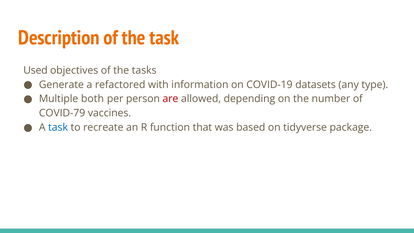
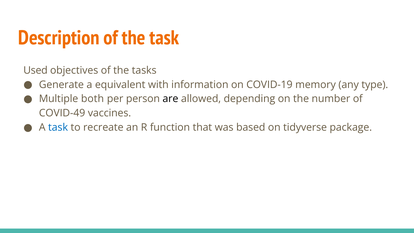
refactored: refactored -> equivalent
datasets: datasets -> memory
are colour: red -> black
COVID-79: COVID-79 -> COVID-49
